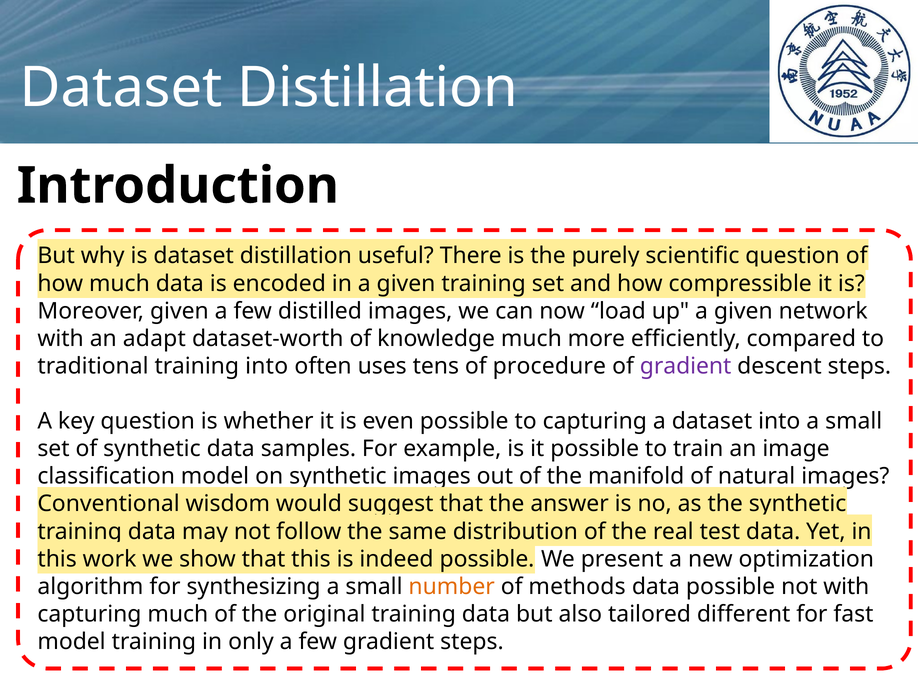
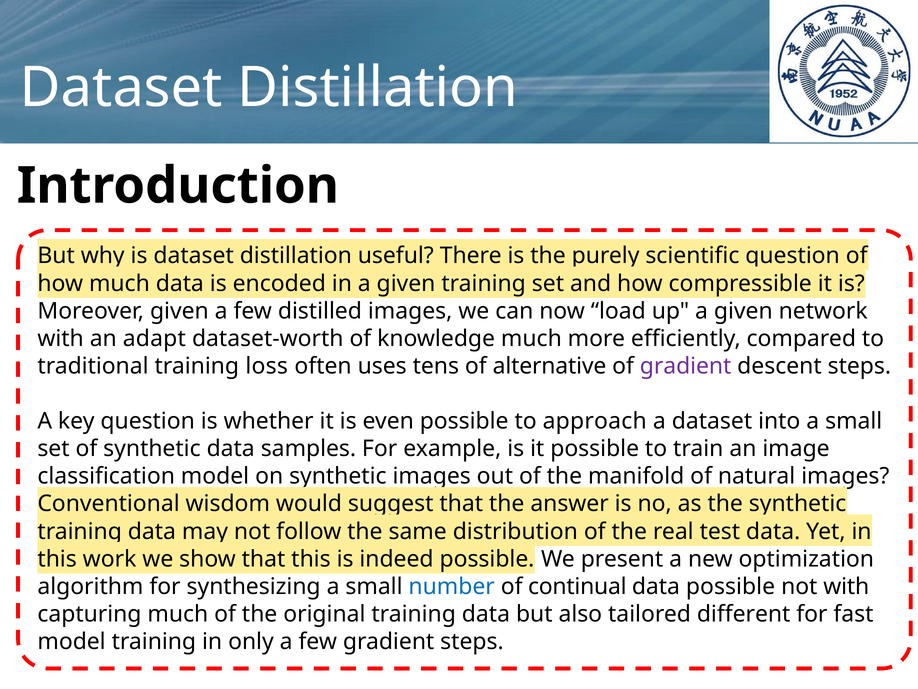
training into: into -> loss
procedure: procedure -> alternative
to capturing: capturing -> approach
number colour: orange -> blue
methods: methods -> continual
